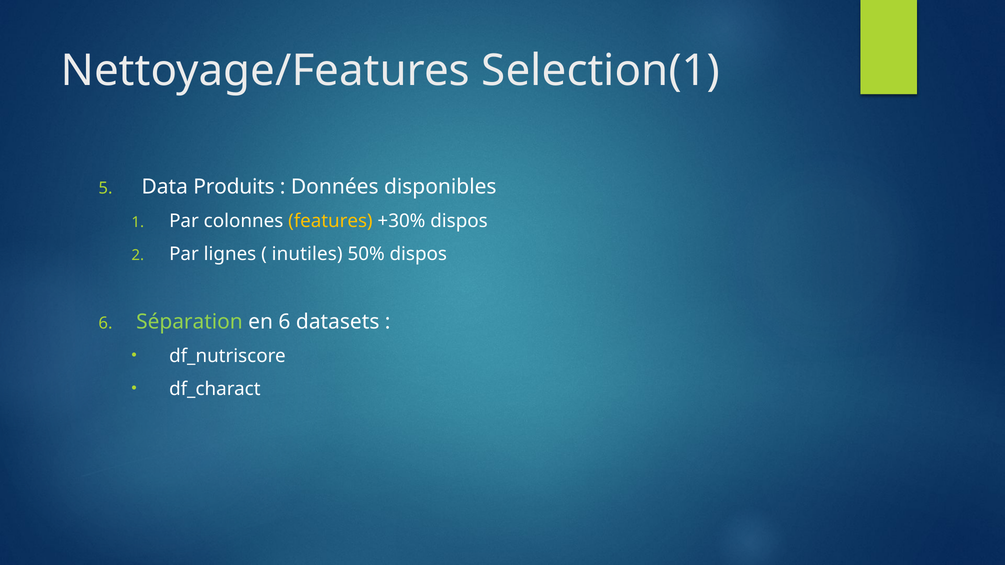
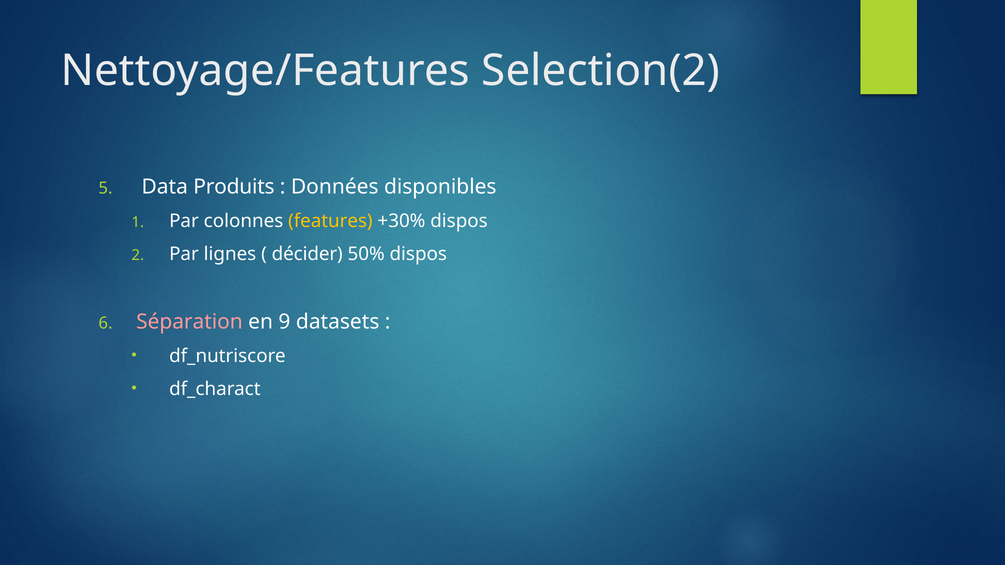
Selection(1: Selection(1 -> Selection(2
inutiles: inutiles -> décider
Séparation colour: light green -> pink
en 6: 6 -> 9
